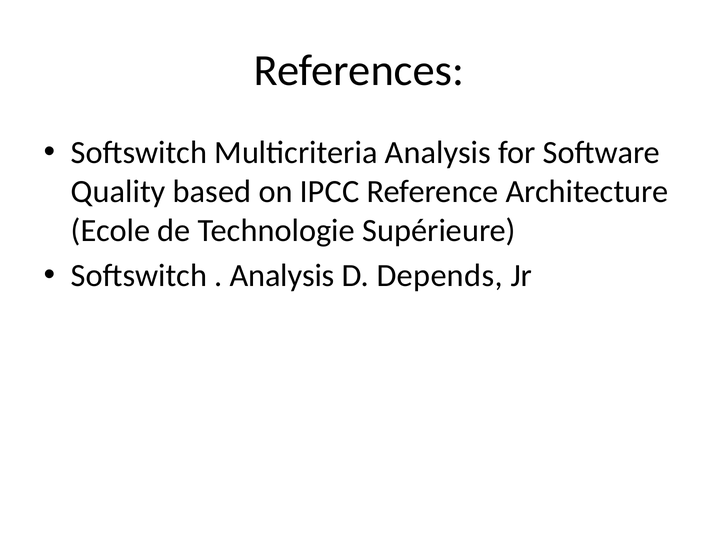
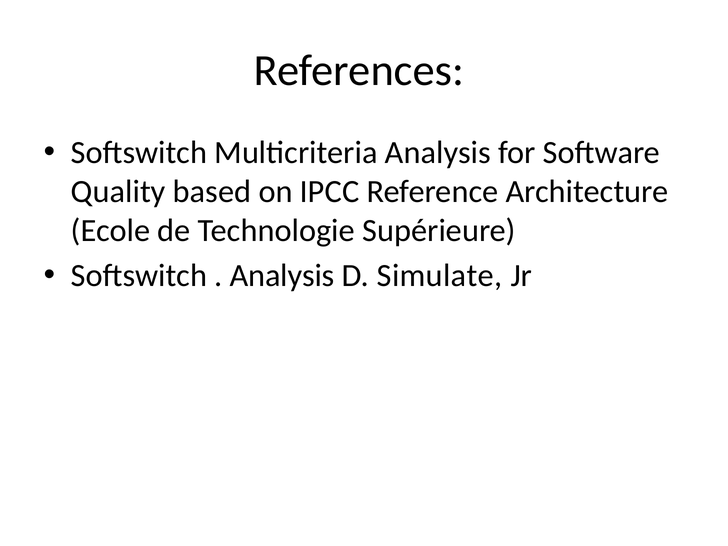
Depends: Depends -> Simulate
